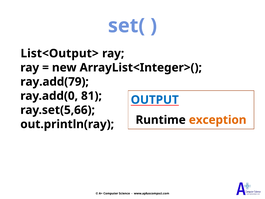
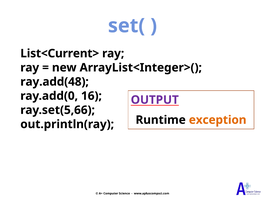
List<Output>: List<Output> -> List<Current>
ray.add(79: ray.add(79 -> ray.add(48
81: 81 -> 16
OUTPUT colour: blue -> purple
